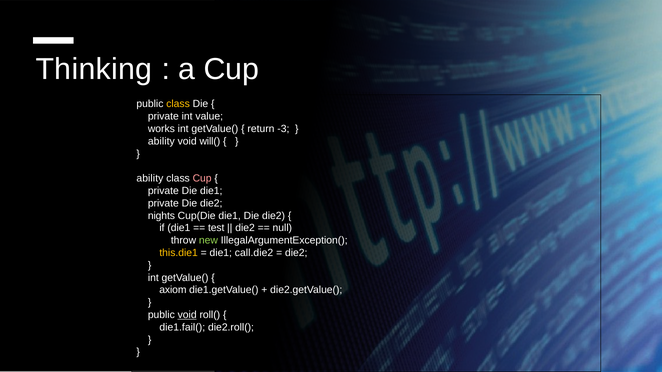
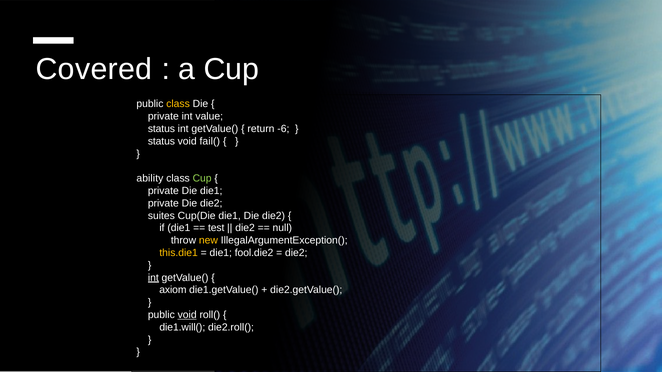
Thinking: Thinking -> Covered
works at (161, 129): works -> status
-3: -3 -> -6
ability at (161, 141): ability -> status
will(: will( -> fail(
Cup at (202, 179) colour: pink -> light green
nights: nights -> suites
new colour: light green -> yellow
call.die2: call.die2 -> fool.die2
int at (153, 278) underline: none -> present
die1.fail(: die1.fail( -> die1.will(
